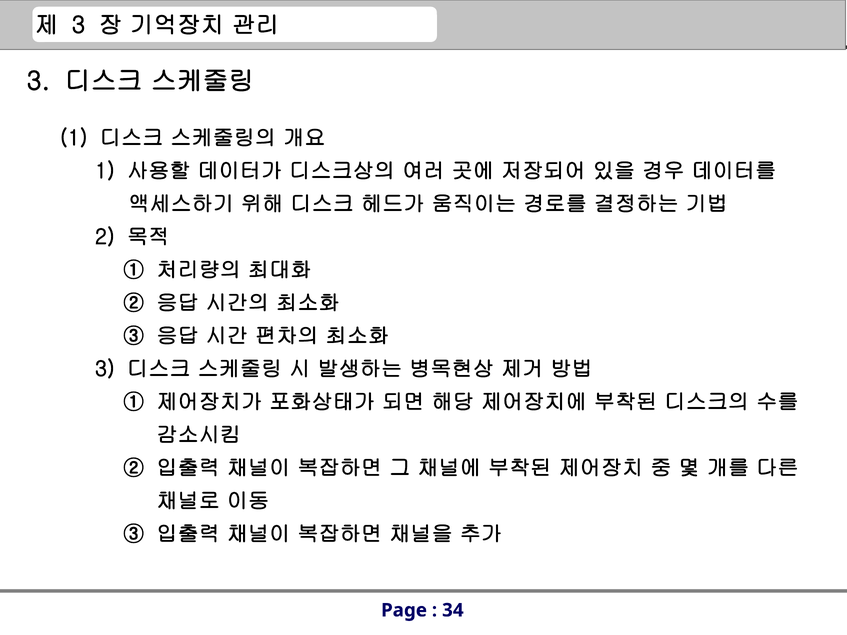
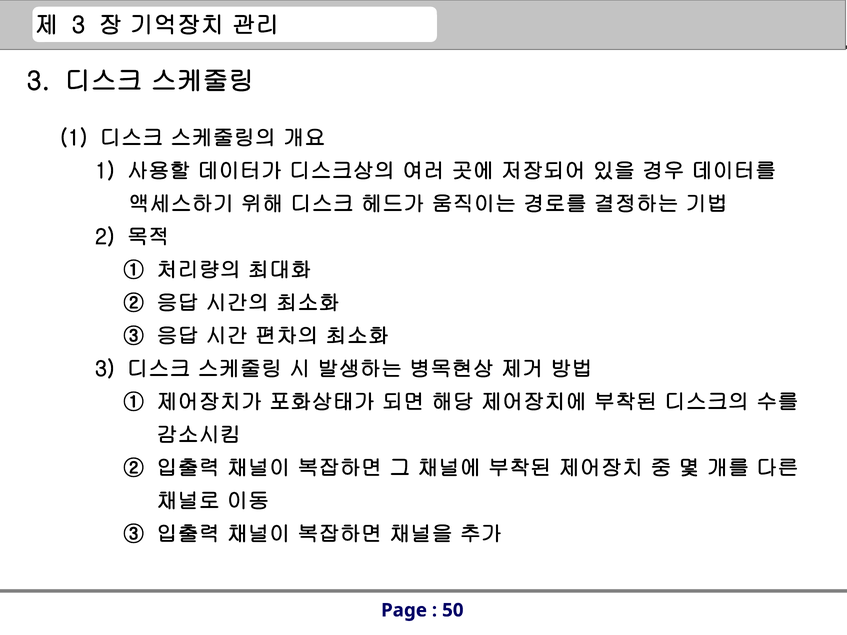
34: 34 -> 50
